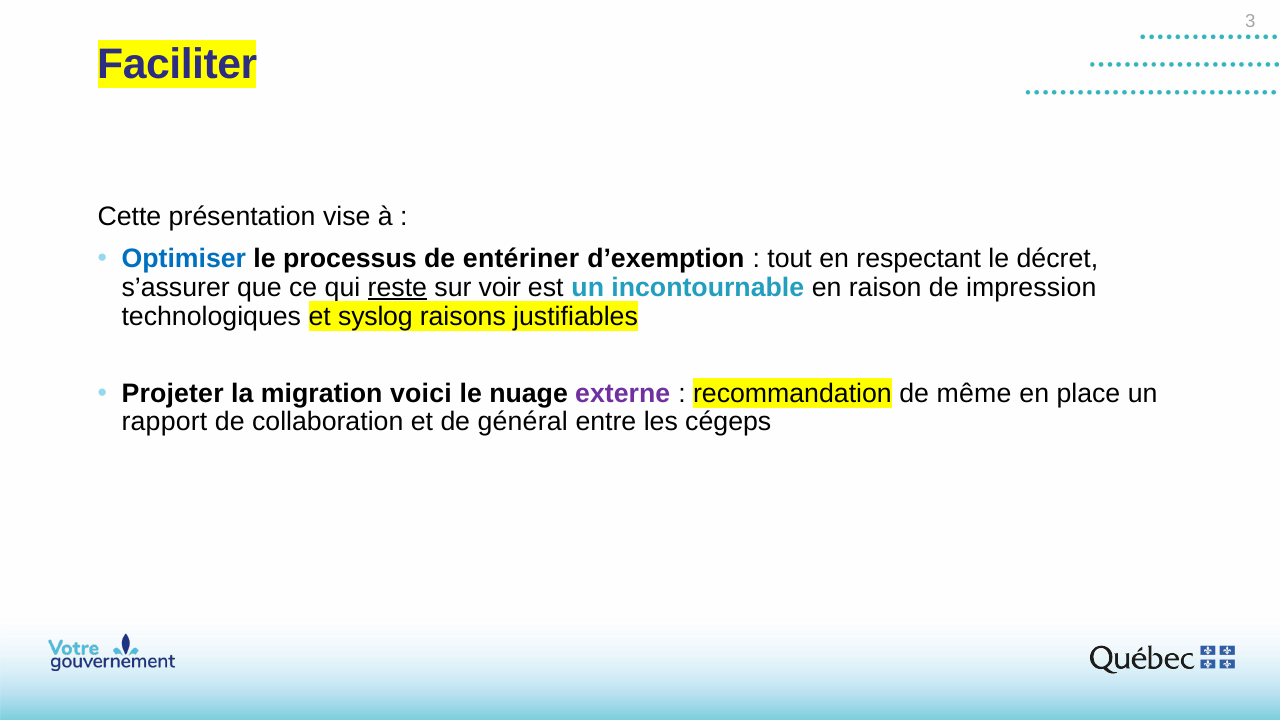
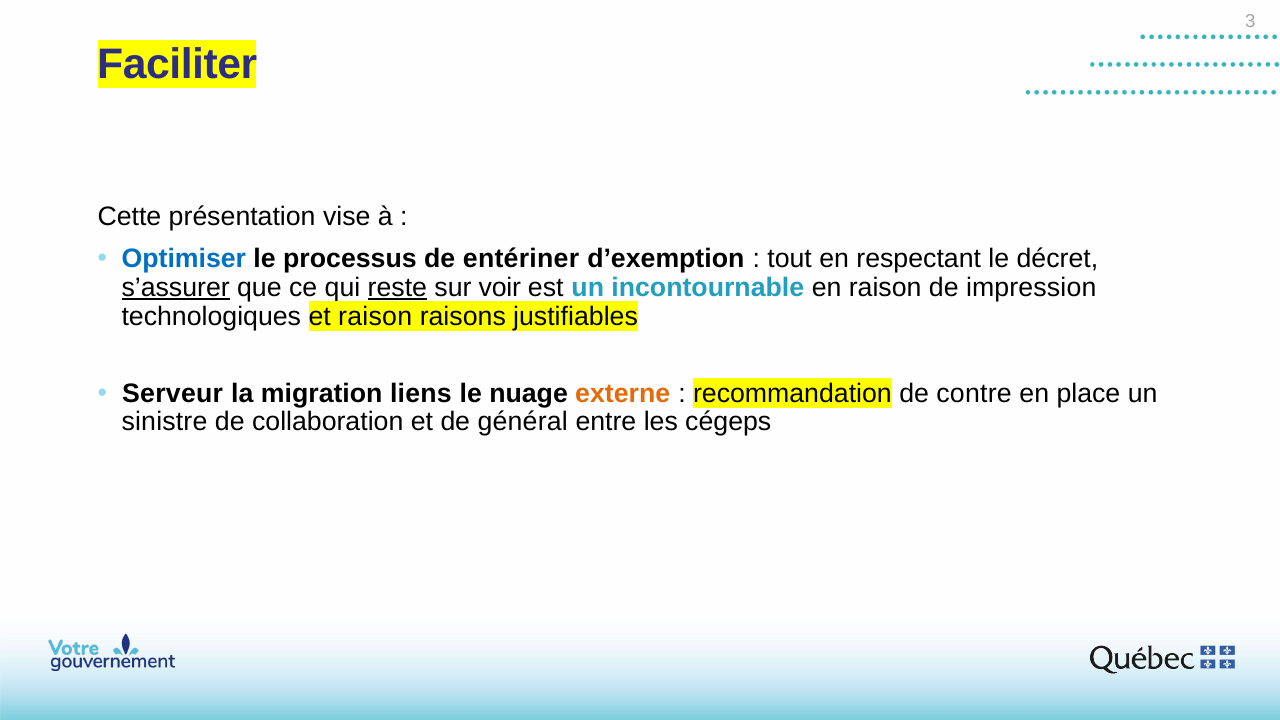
s’assurer underline: none -> present
et syslog: syslog -> raison
Projeter: Projeter -> Serveur
voici: voici -> liens
externe colour: purple -> orange
même: même -> contre
rapport: rapport -> sinistre
